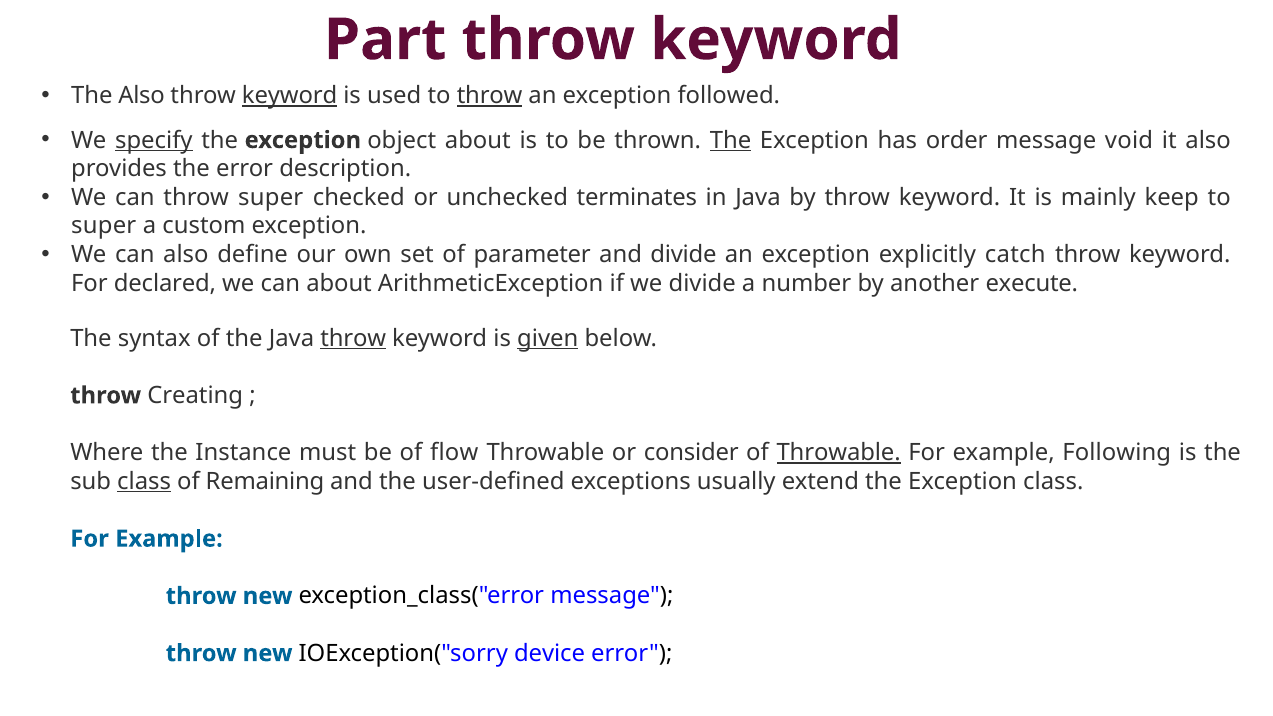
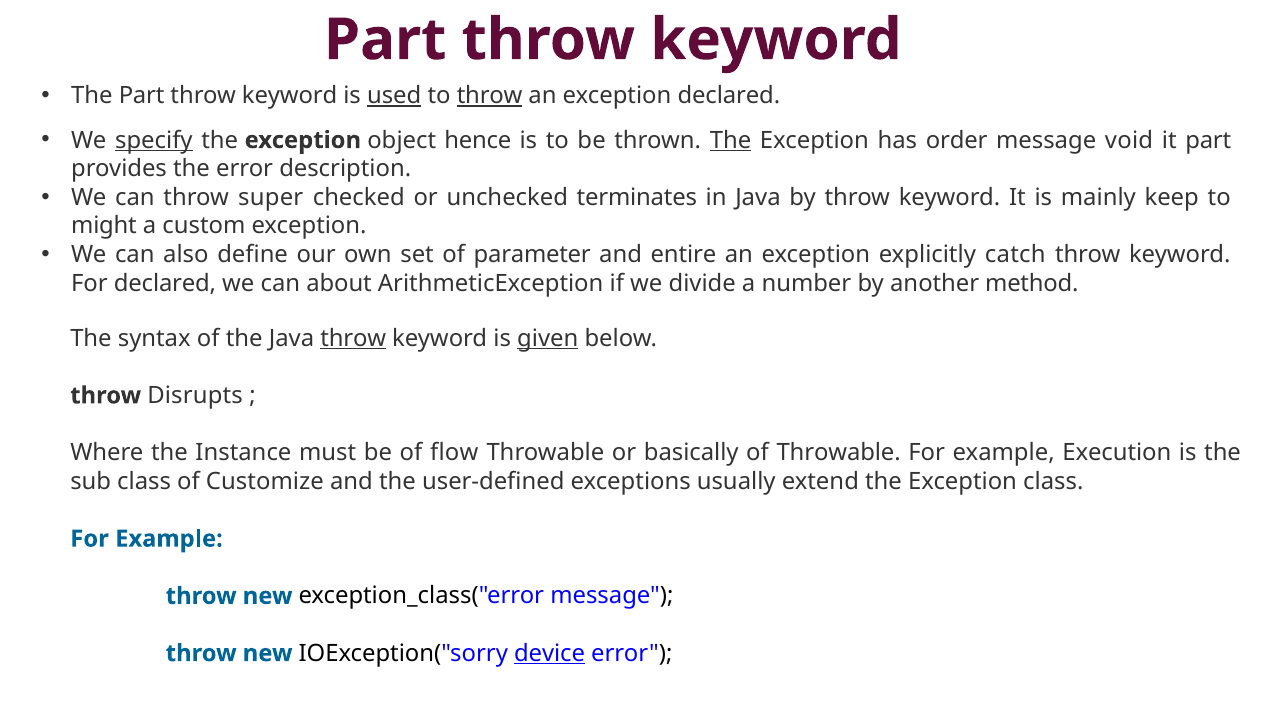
The Also: Also -> Part
keyword at (290, 96) underline: present -> none
used underline: none -> present
exception followed: followed -> declared
object about: about -> hence
it also: also -> part
super at (104, 226): super -> might
and divide: divide -> entire
execute: execute -> method
Creating: Creating -> Disrupts
consider: consider -> basically
Throwable at (839, 453) underline: present -> none
Following: Following -> Execution
class at (144, 482) underline: present -> none
Remaining: Remaining -> Customize
device underline: none -> present
